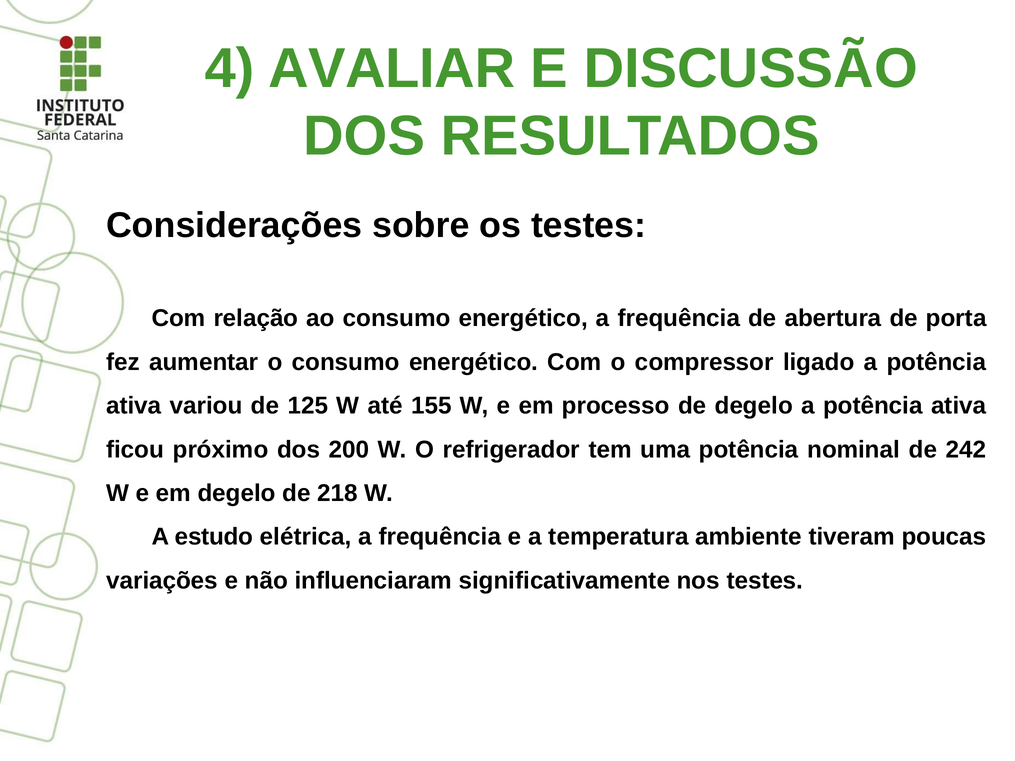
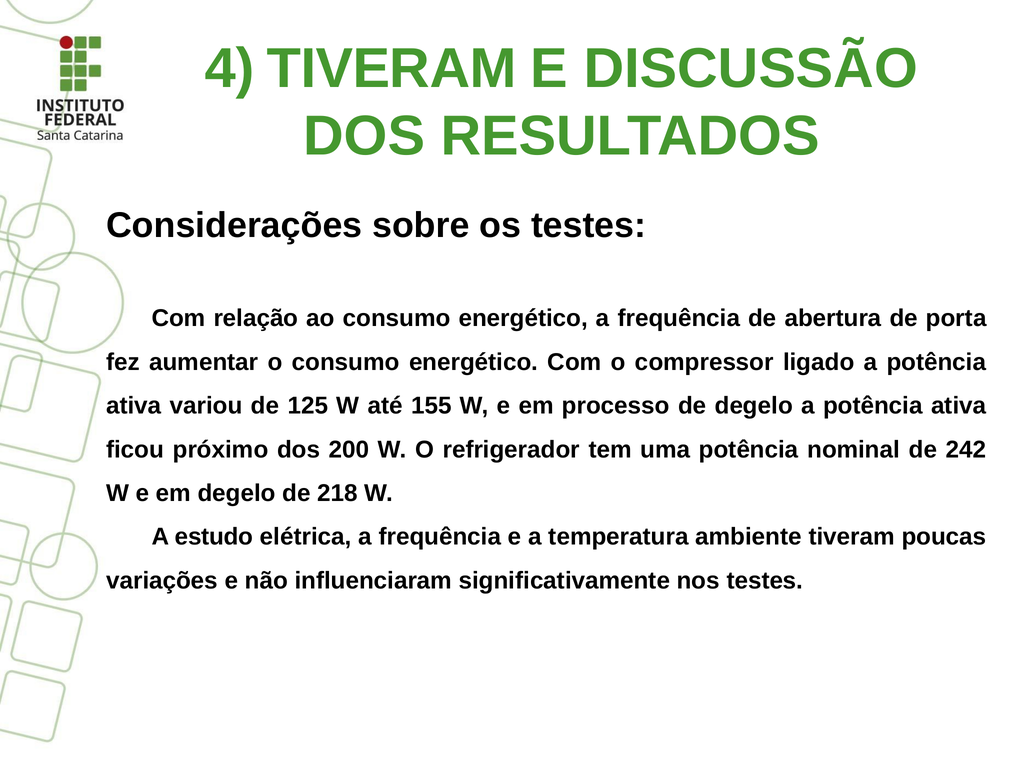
4 AVALIAR: AVALIAR -> TIVERAM
